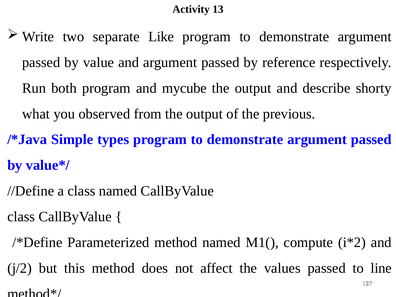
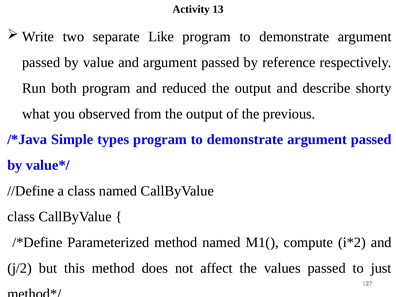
mycube: mycube -> reduced
line: line -> just
